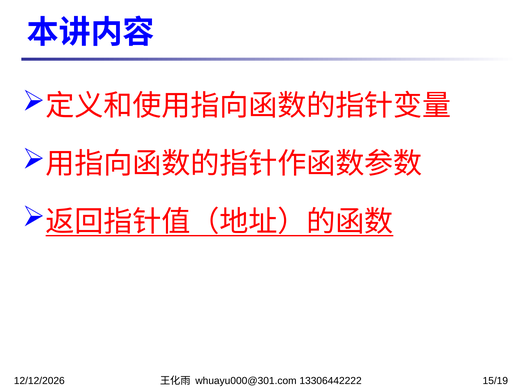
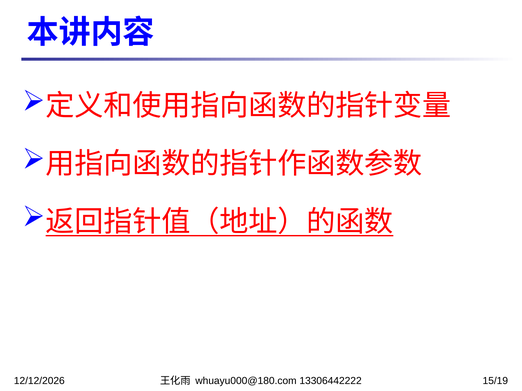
whuayu000@301.com: whuayu000@301.com -> whuayu000@180.com
